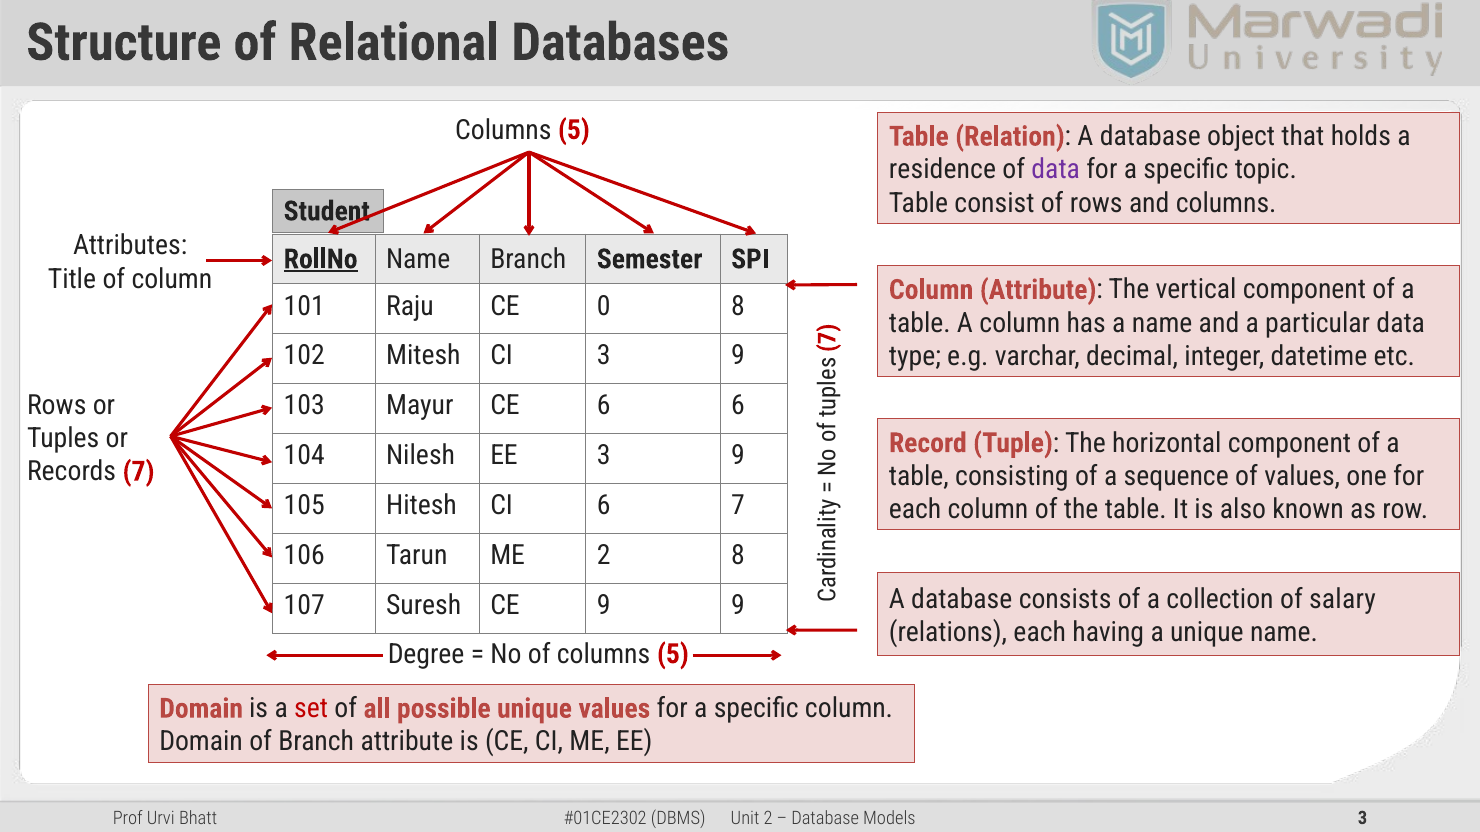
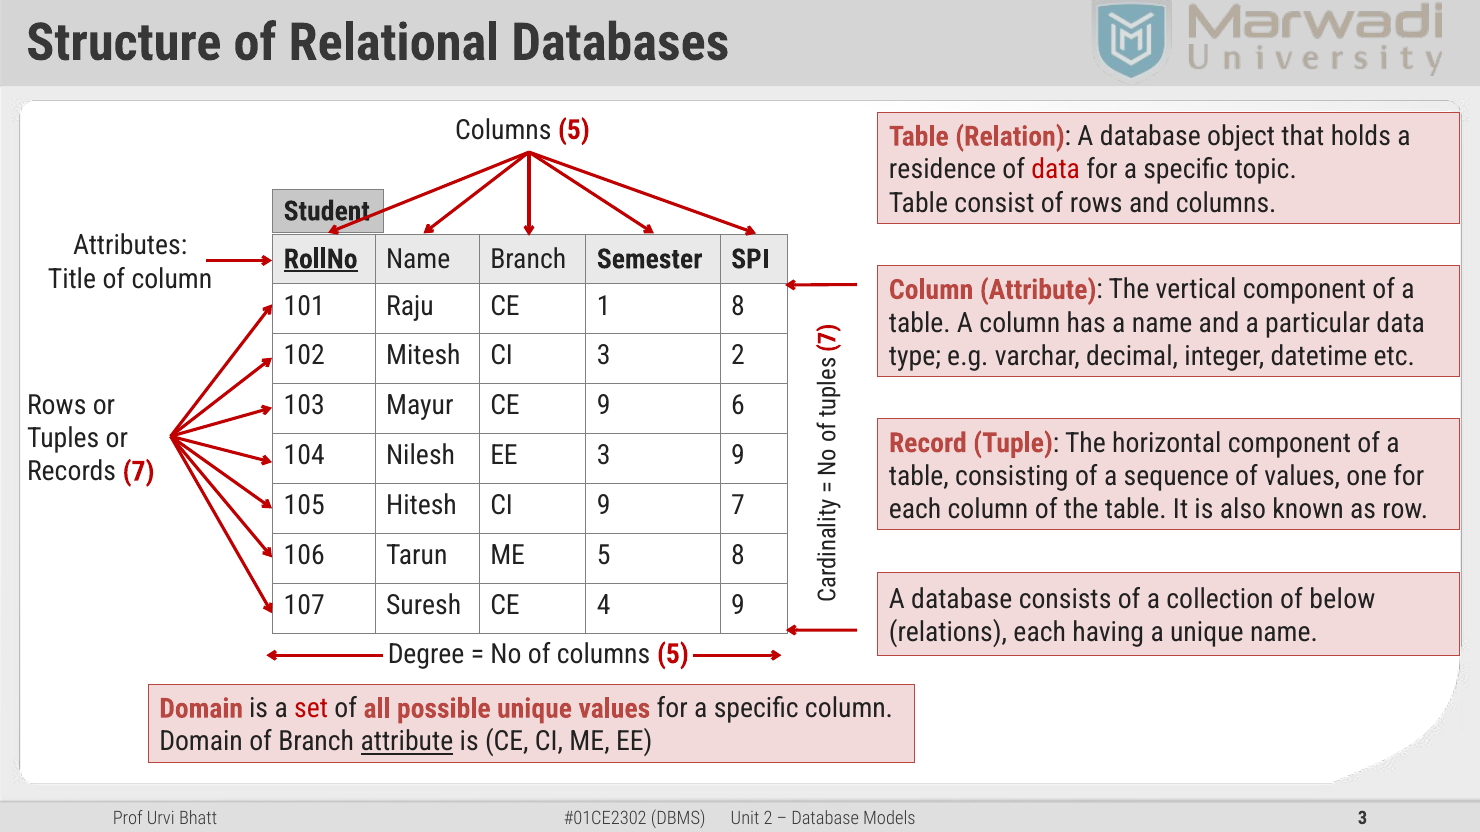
data at (1056, 170) colour: purple -> red
0: 0 -> 1
CI 3 9: 9 -> 2
CE 6: 6 -> 9
CI 6: 6 -> 9
ME 2: 2 -> 5
salary: salary -> below
CE 9: 9 -> 4
attribute at (407, 742) underline: none -> present
